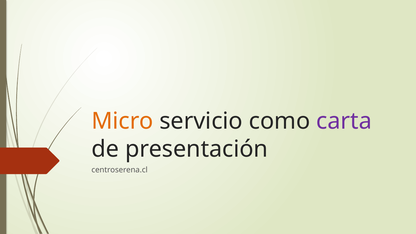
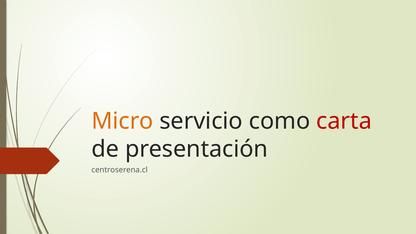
carta colour: purple -> red
